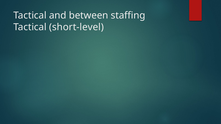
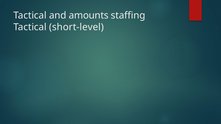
between: between -> amounts
